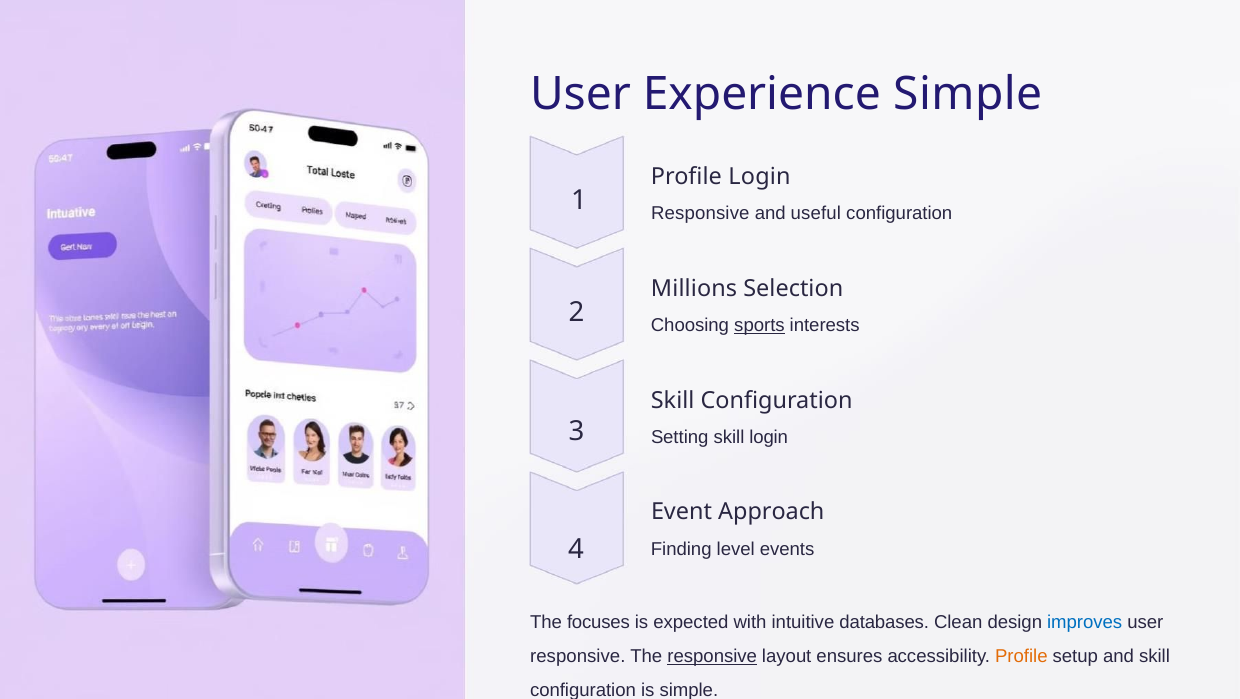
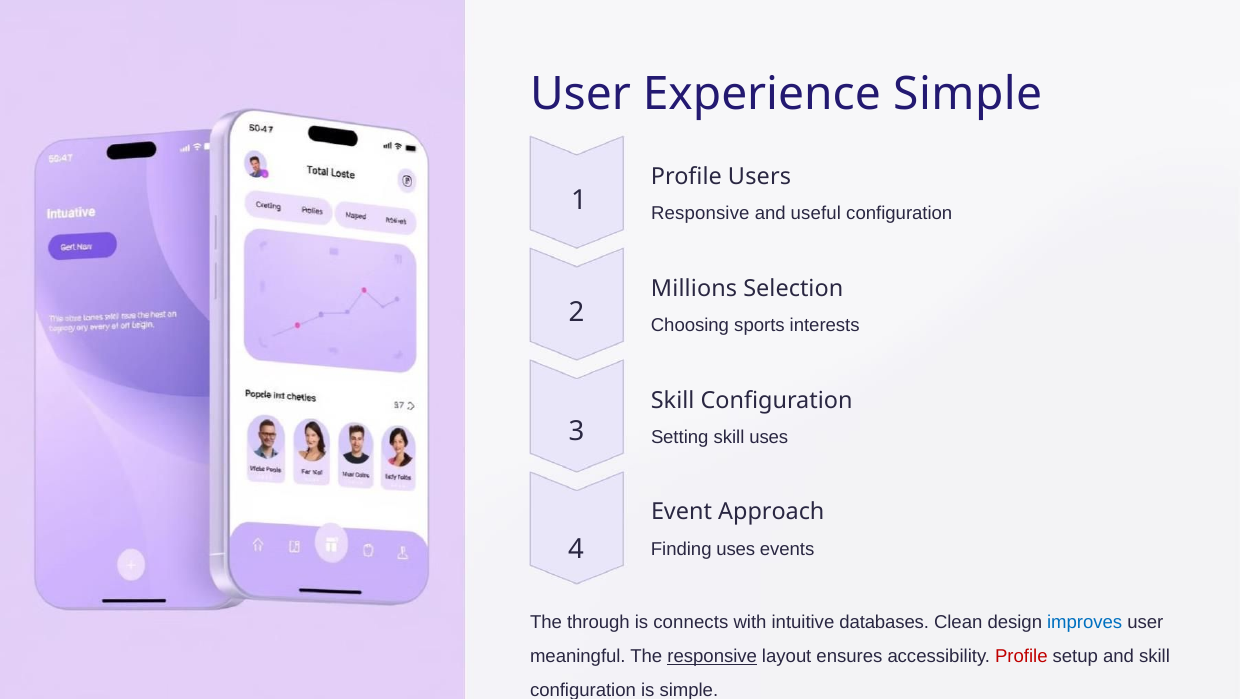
Profile Login: Login -> Users
sports underline: present -> none
skill login: login -> uses
Finding level: level -> uses
focuses: focuses -> through
expected: expected -> connects
responsive at (578, 656): responsive -> meaningful
Profile at (1021, 656) colour: orange -> red
